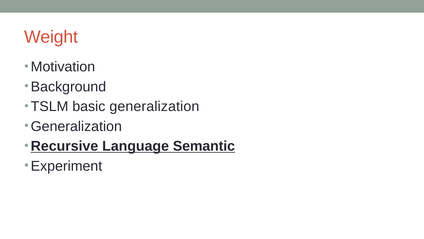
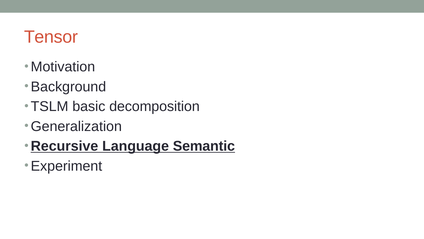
Weight: Weight -> Tensor
basic generalization: generalization -> decomposition
